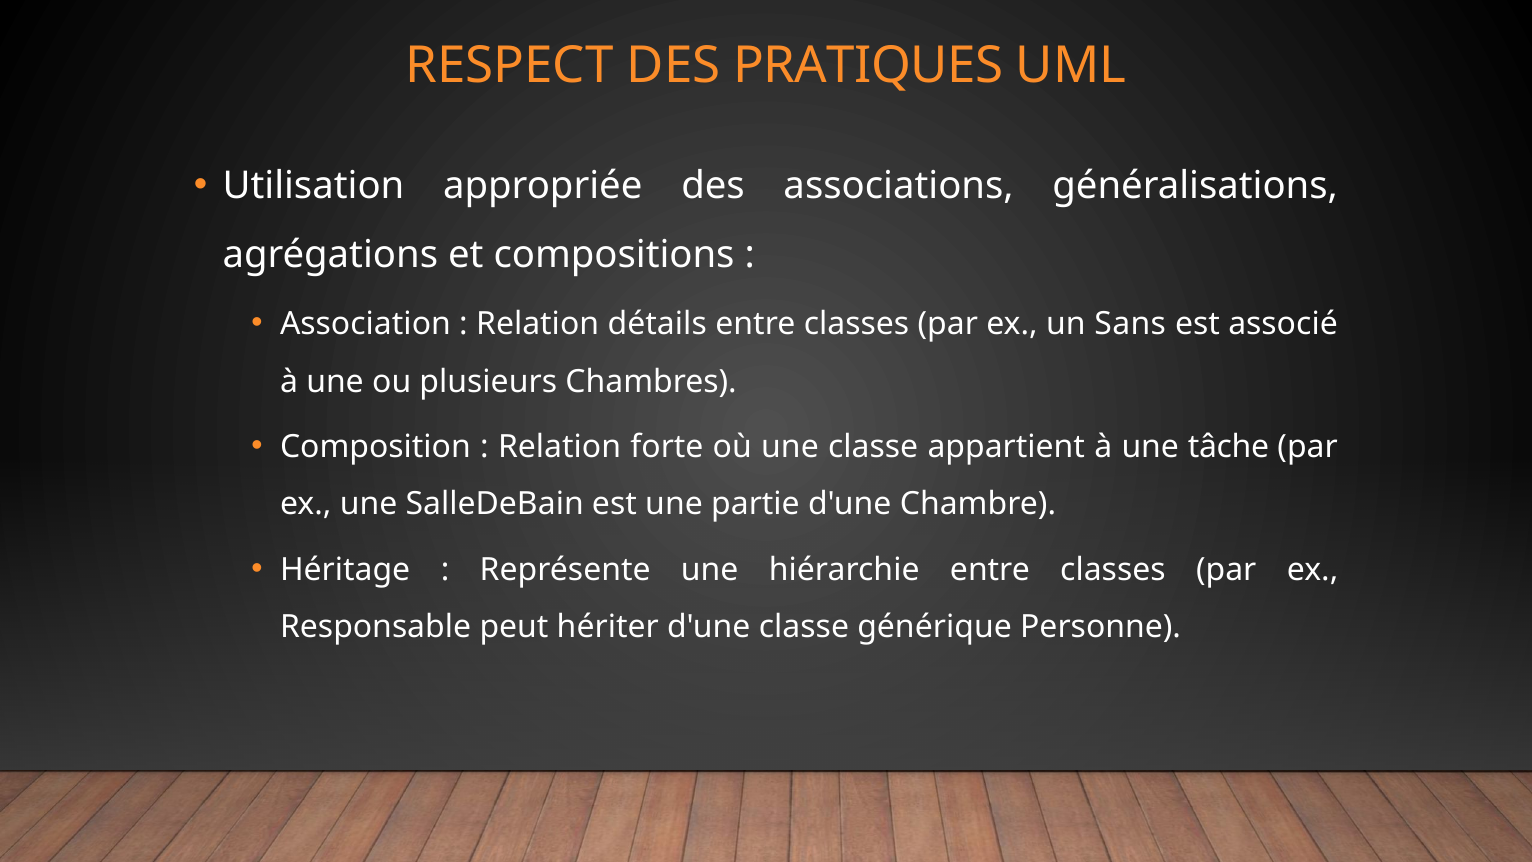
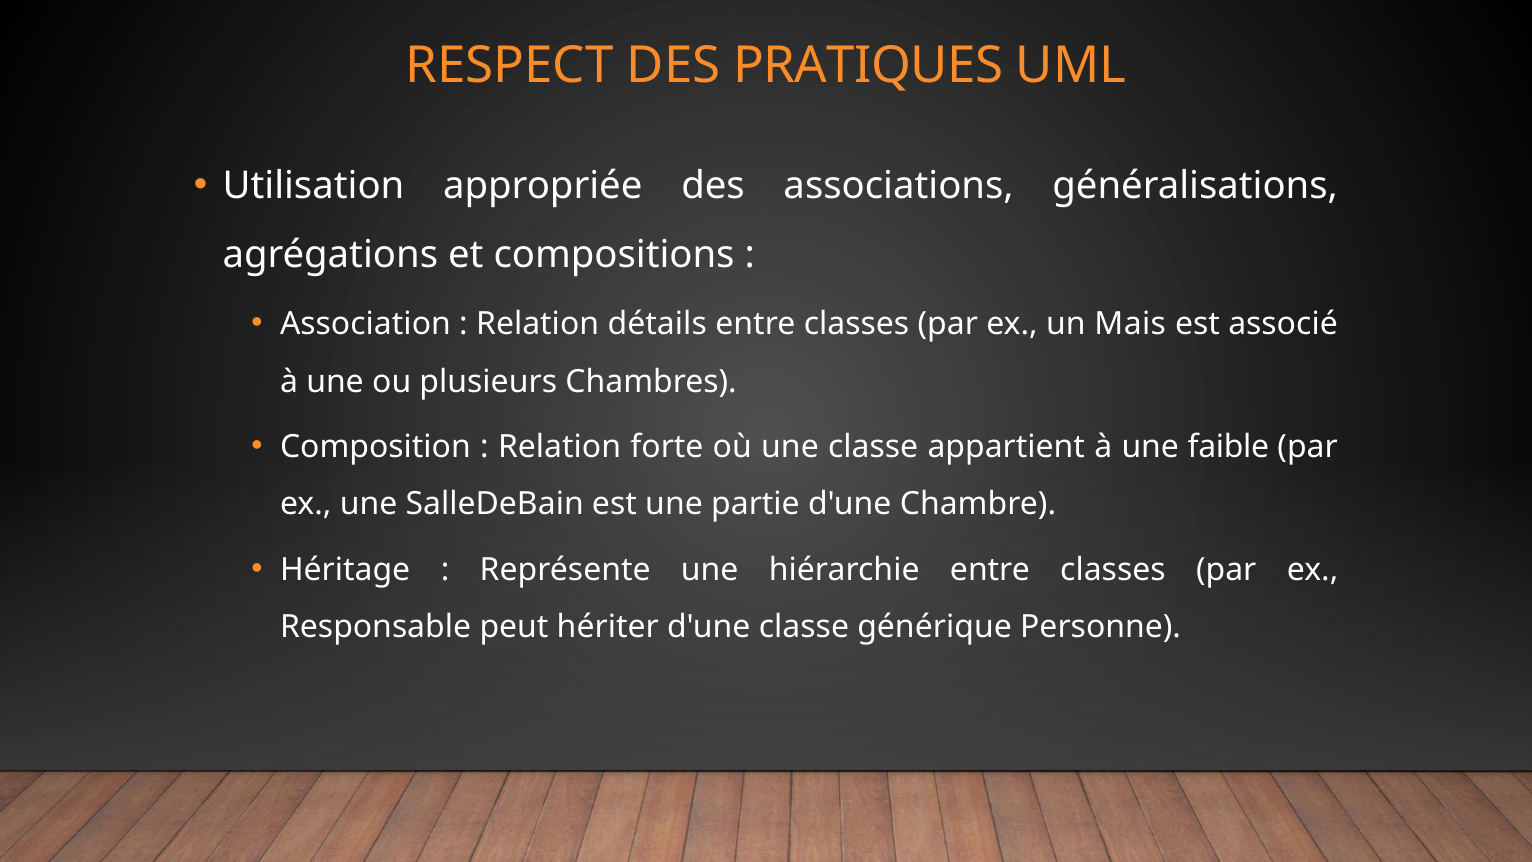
Sans: Sans -> Mais
tâche: tâche -> faible
